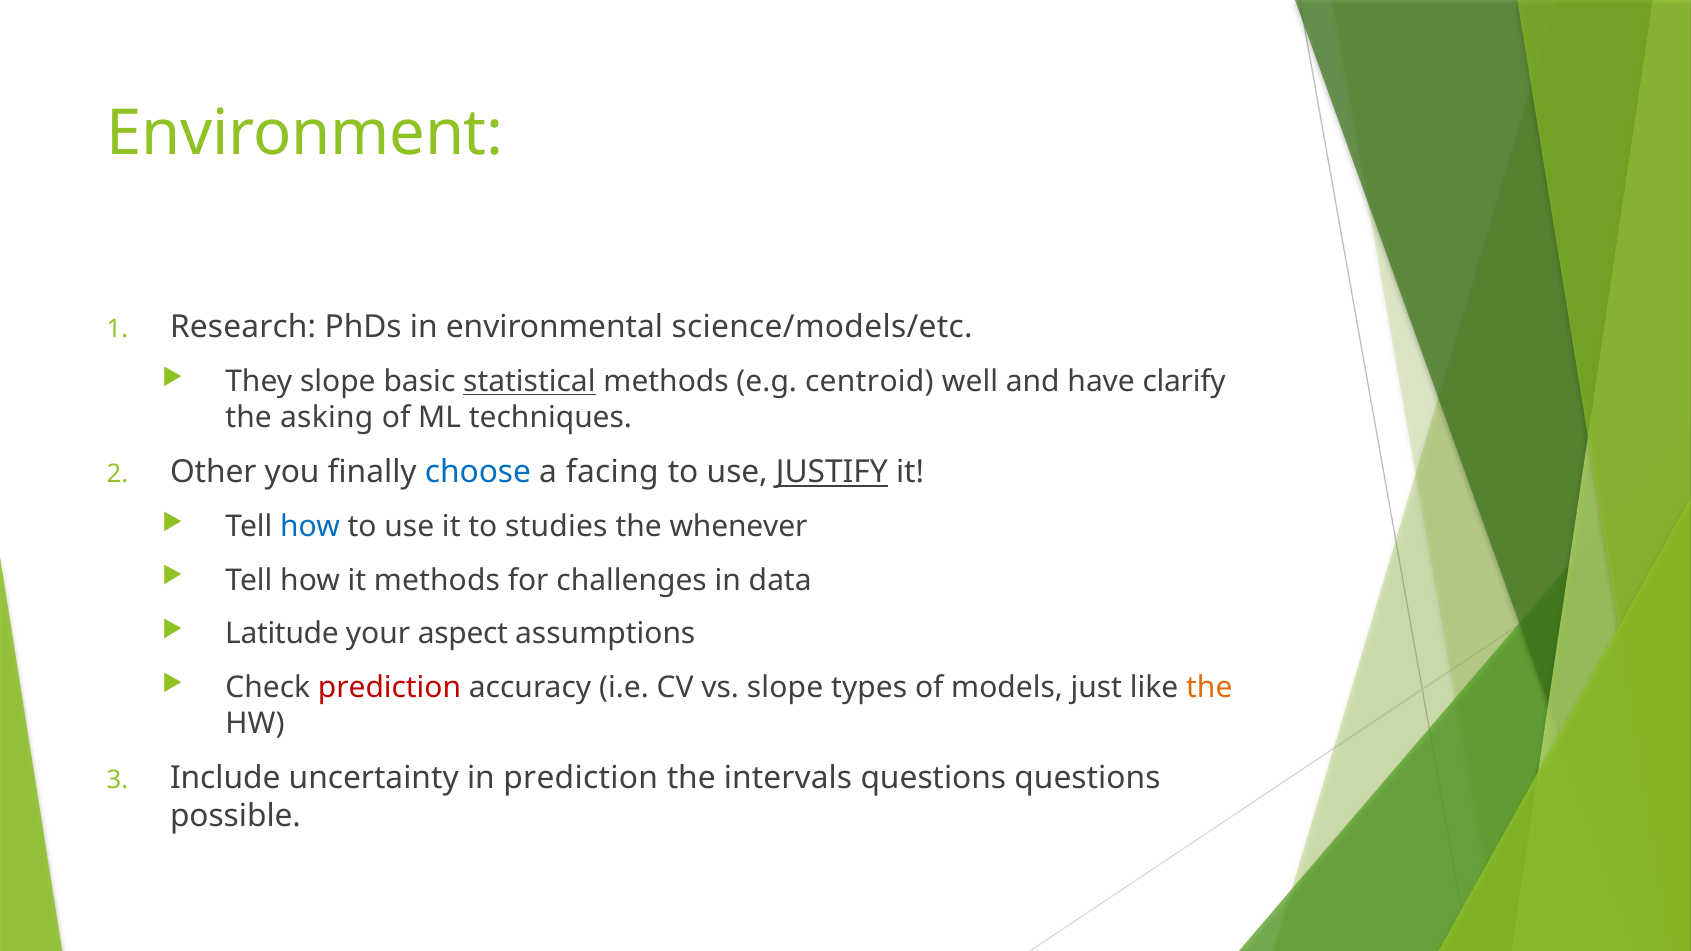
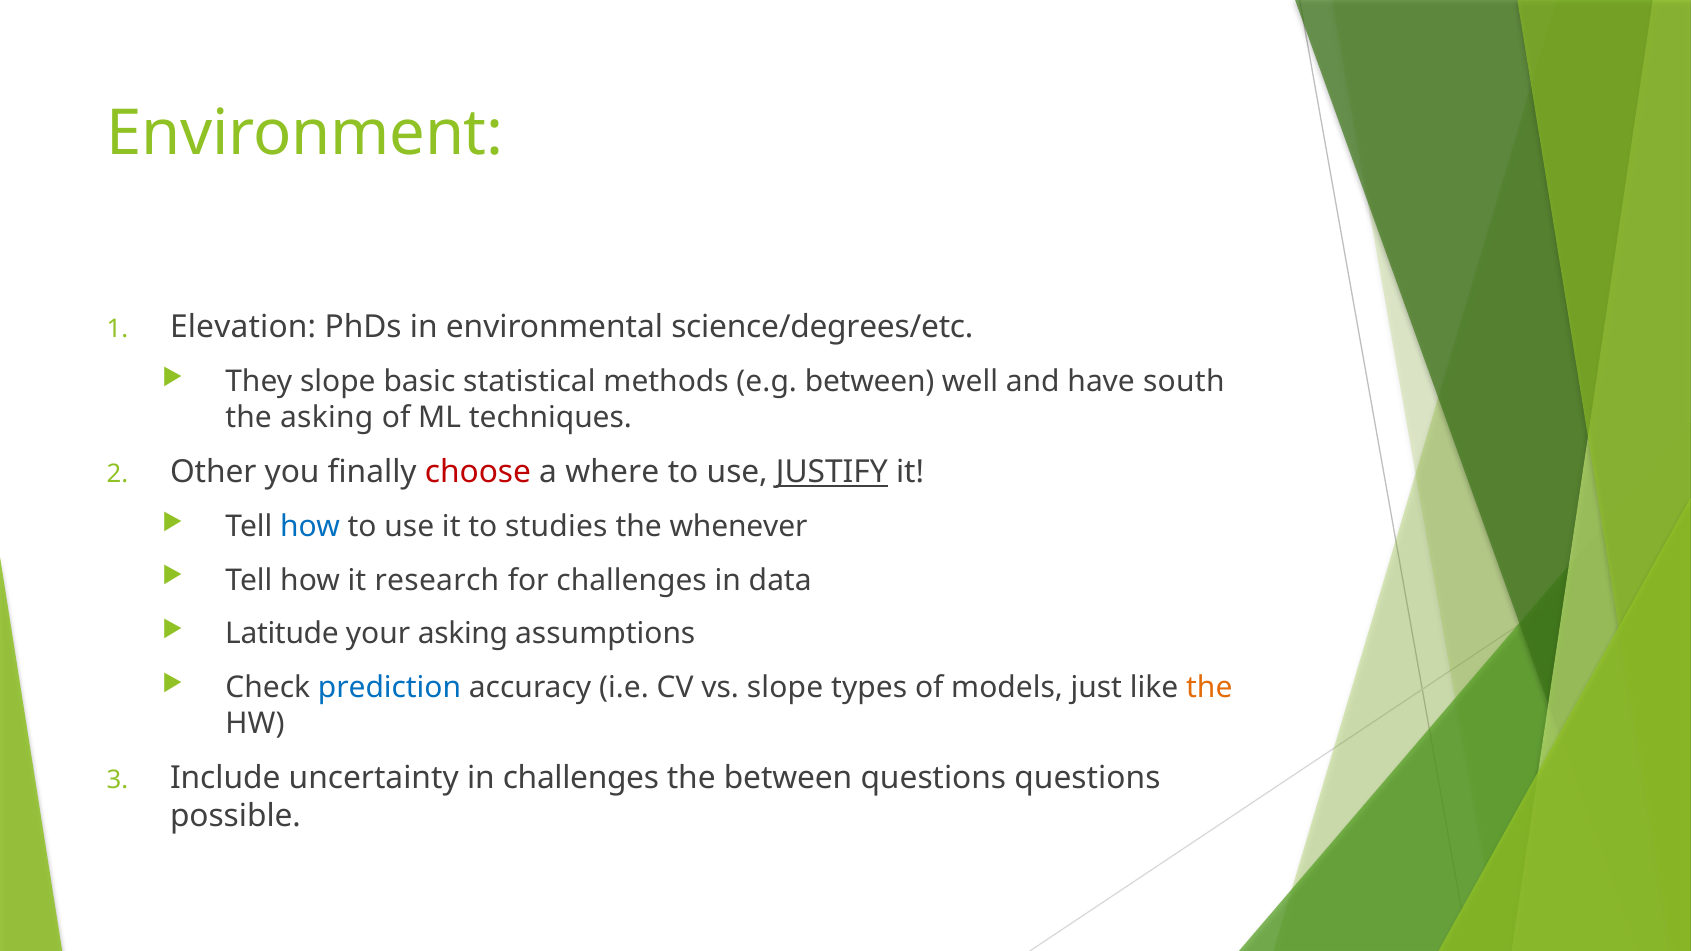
Research: Research -> Elevation
science/models/etc: science/models/etc -> science/degrees/etc
statistical underline: present -> none
e.g centroid: centroid -> between
clarify: clarify -> south
choose colour: blue -> red
facing: facing -> where
it methods: methods -> research
your aspect: aspect -> asking
prediction at (390, 688) colour: red -> blue
in prediction: prediction -> challenges
the intervals: intervals -> between
